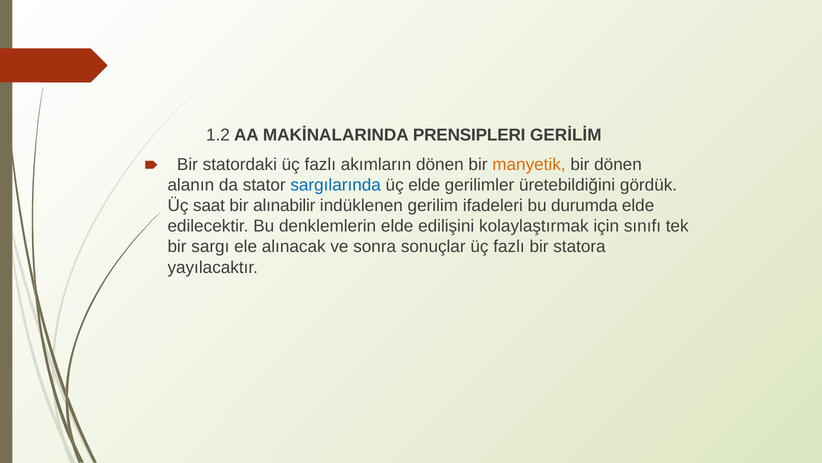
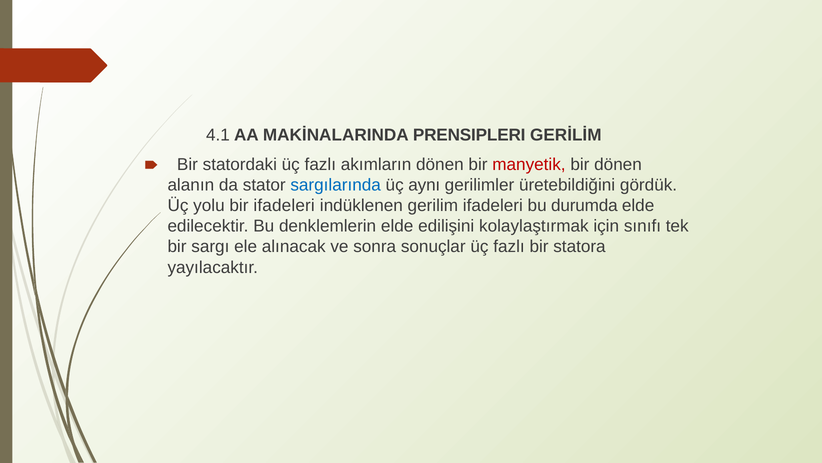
1.2: 1.2 -> 4.1
manyetik colour: orange -> red
üç elde: elde -> aynı
saat: saat -> yolu
bir alınabilir: alınabilir -> ifadeleri
